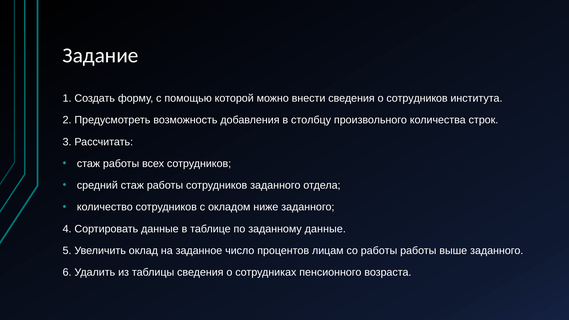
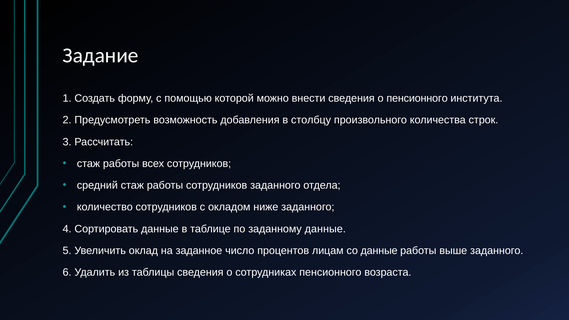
о сотрудников: сотрудников -> пенсионного
со работы: работы -> данные
